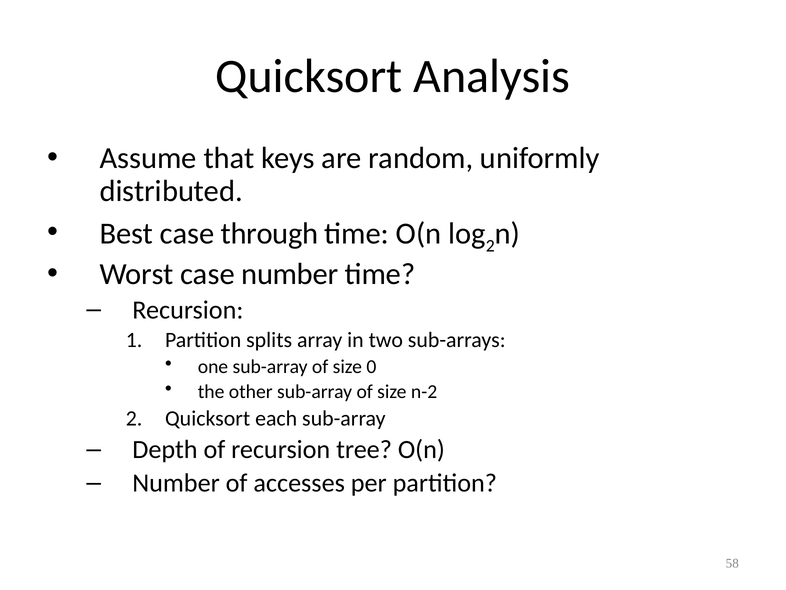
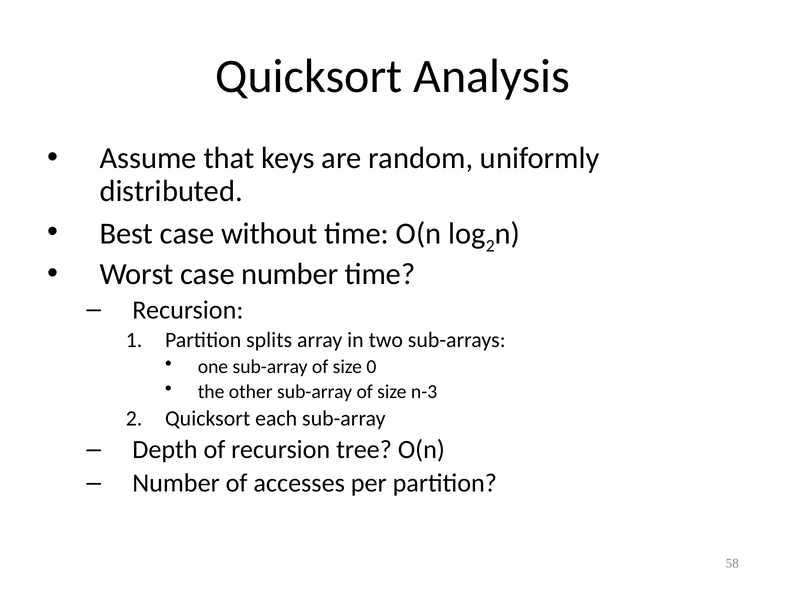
through: through -> without
n-2: n-2 -> n-3
